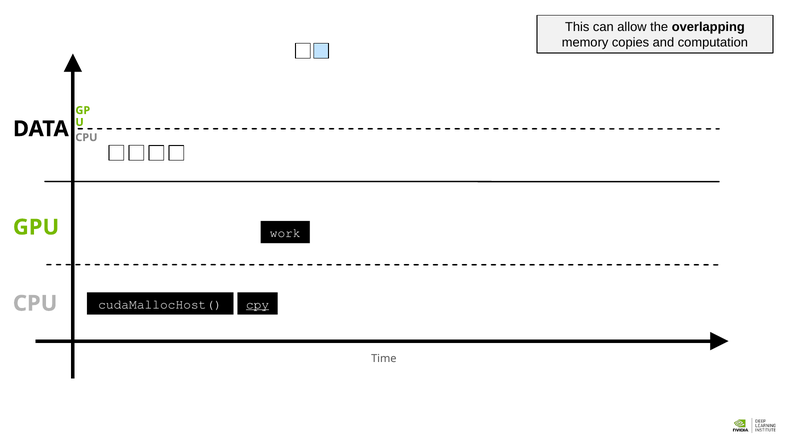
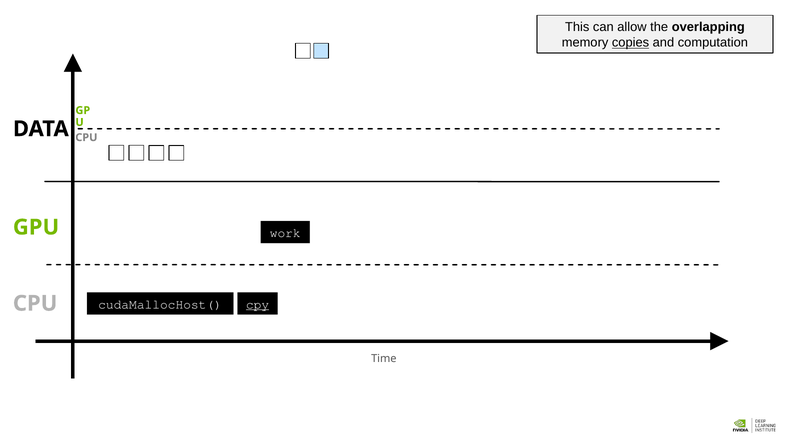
copies underline: none -> present
